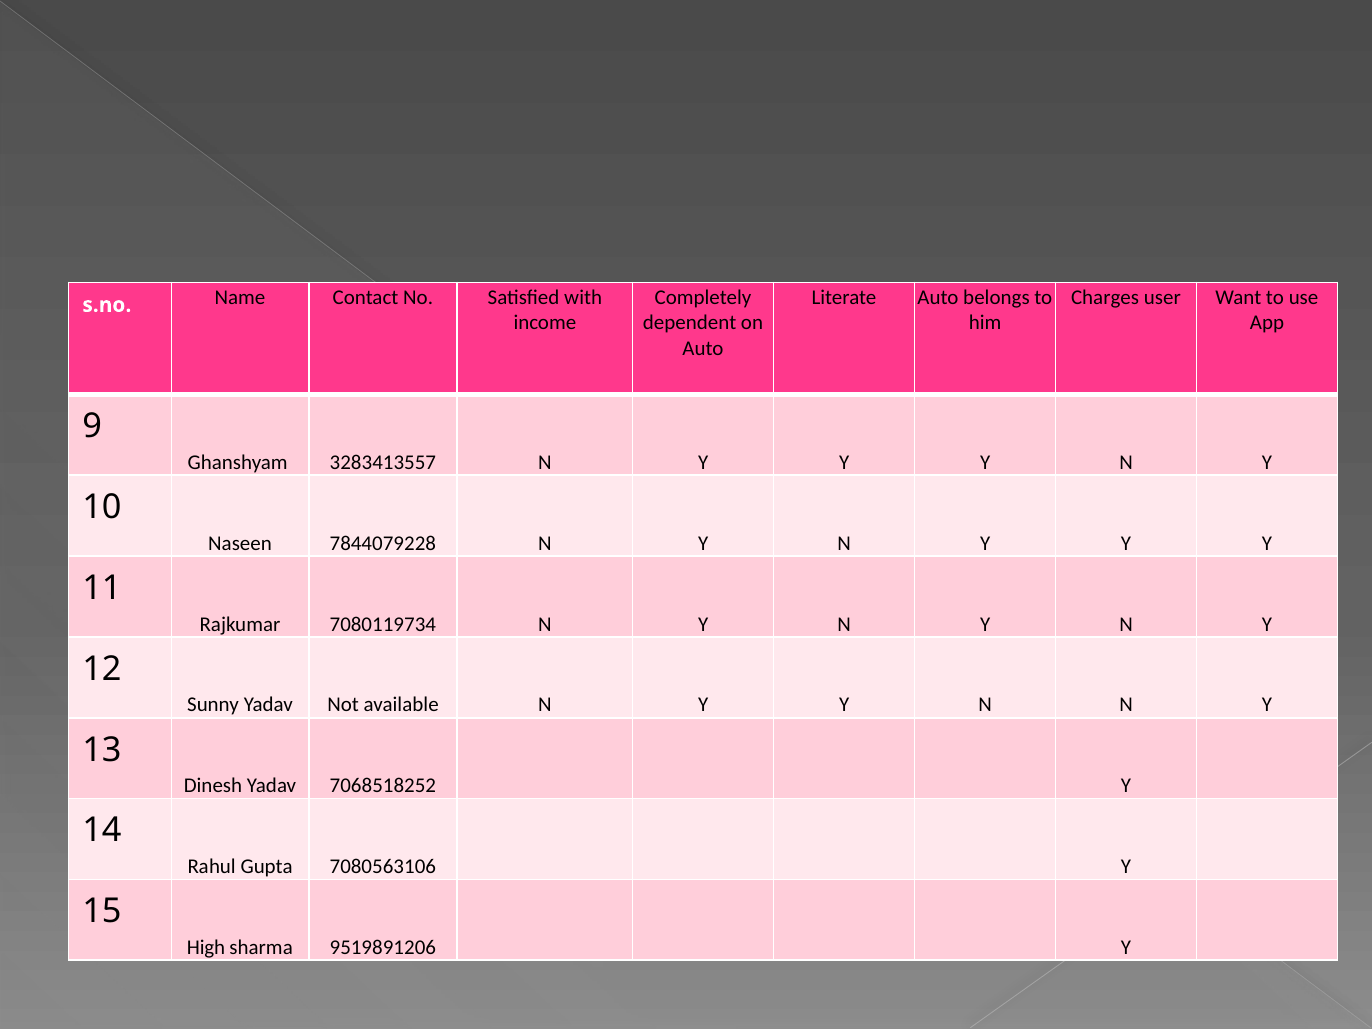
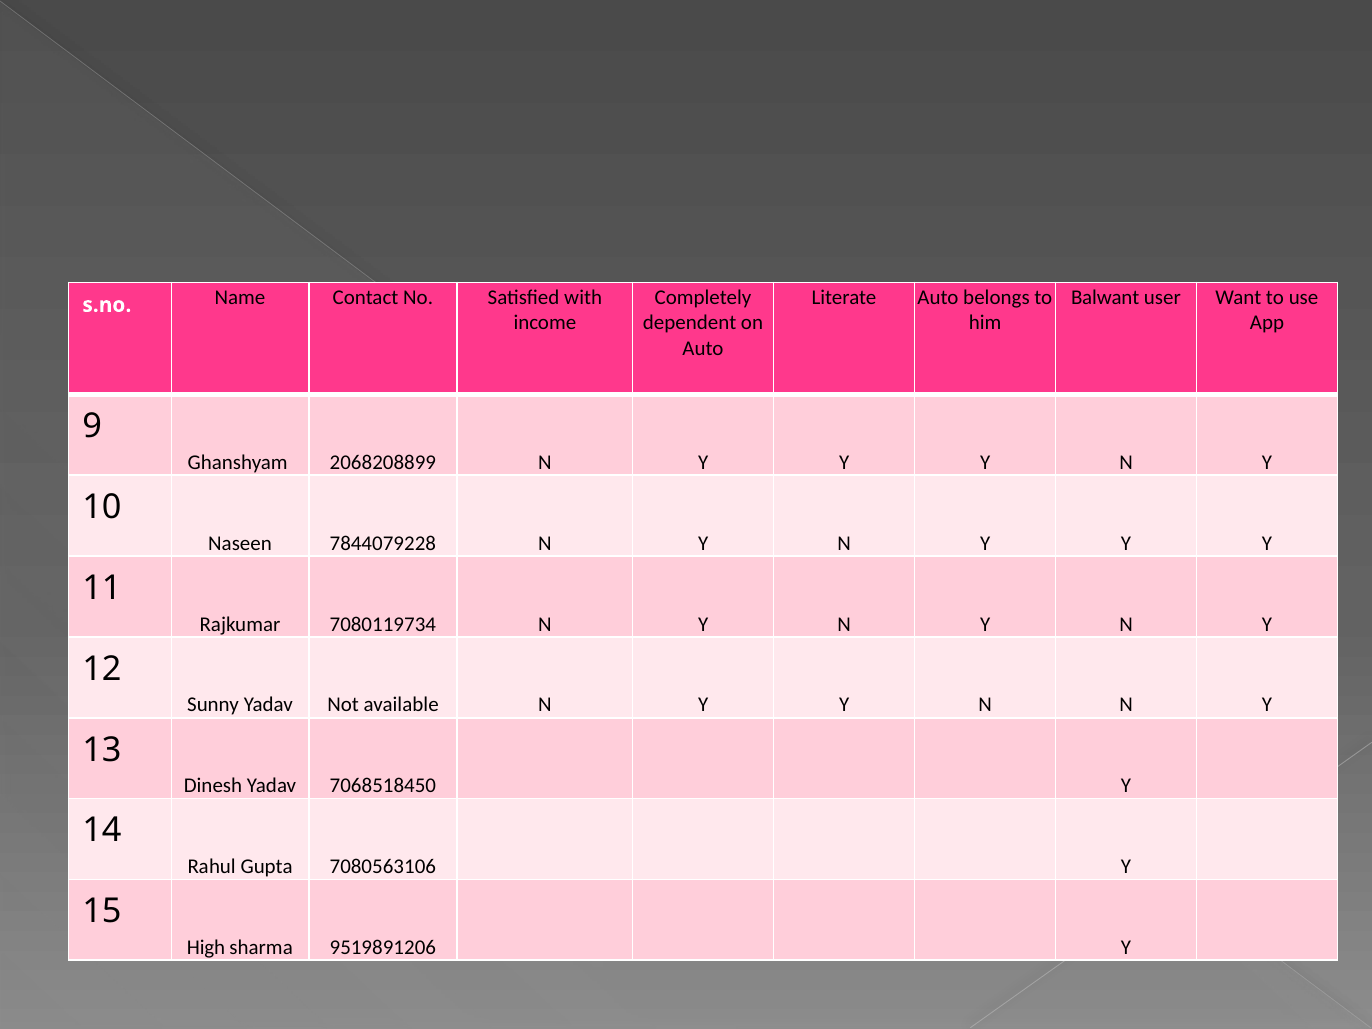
Charges: Charges -> Balwant
3283413557: 3283413557 -> 2068208899
7068518252: 7068518252 -> 7068518450
